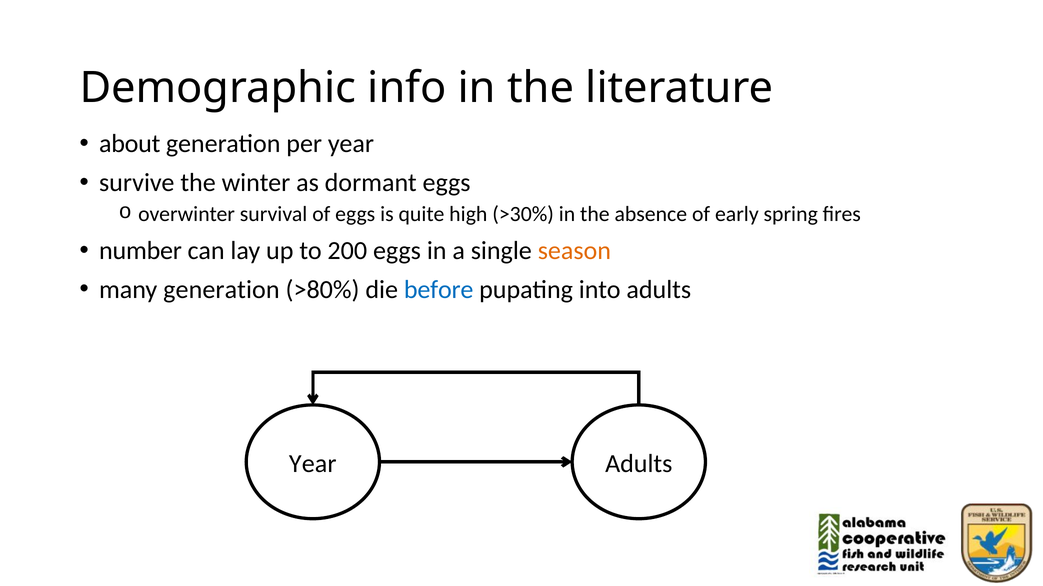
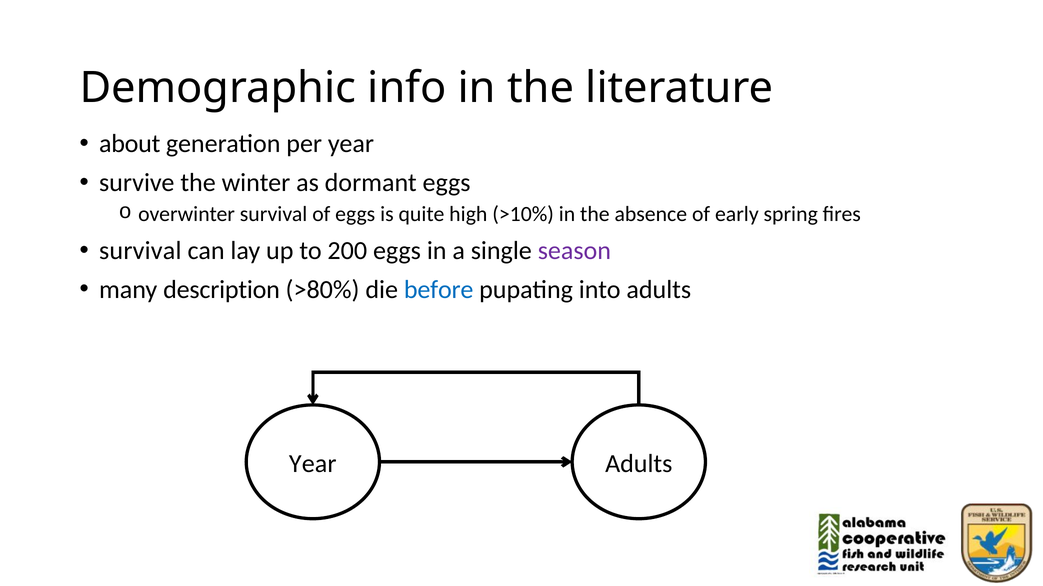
>30%: >30% -> >10%
number at (141, 251): number -> survival
season colour: orange -> purple
many generation: generation -> description
